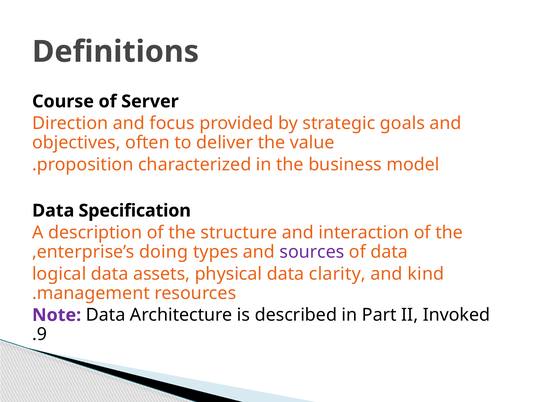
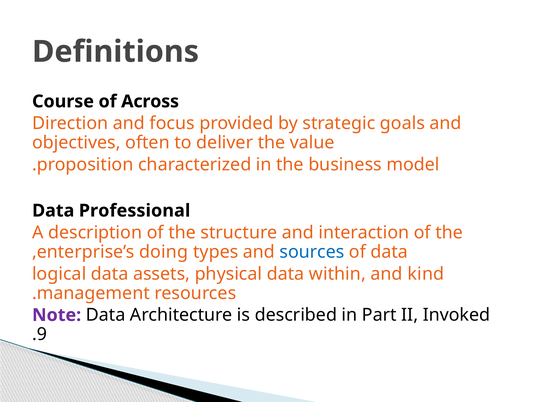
Server: Server -> Across
Specification: Specification -> Professional
sources colour: purple -> blue
clarity: clarity -> within
